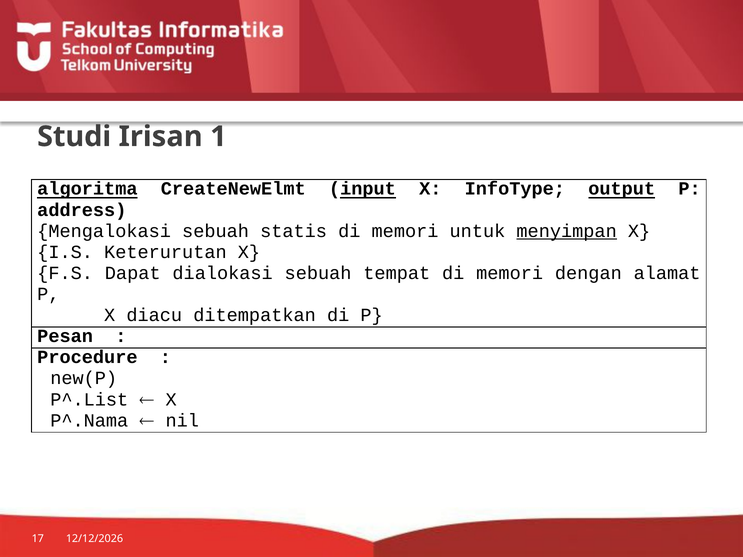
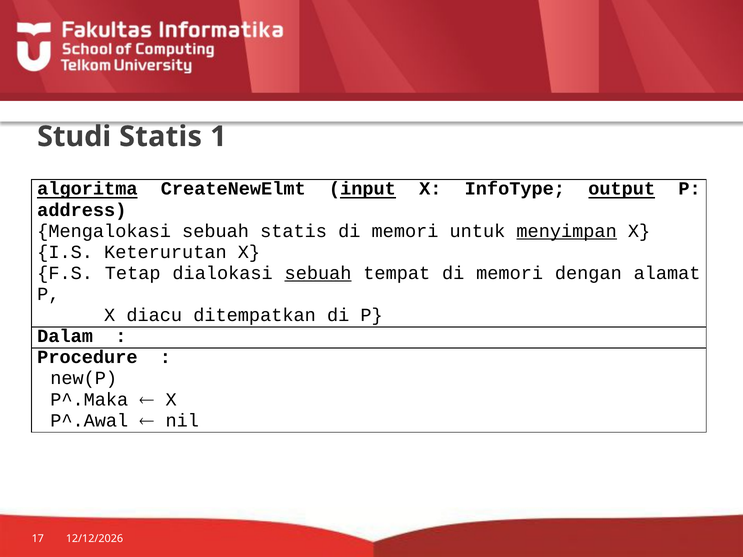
Studi Irisan: Irisan -> Statis
Dapat: Dapat -> Tetap
sebuah at (318, 273) underline: none -> present
Pesan: Pesan -> Dalam
P^.List: P^.List -> P^.Maka
P^.Nama: P^.Nama -> P^.Awal
